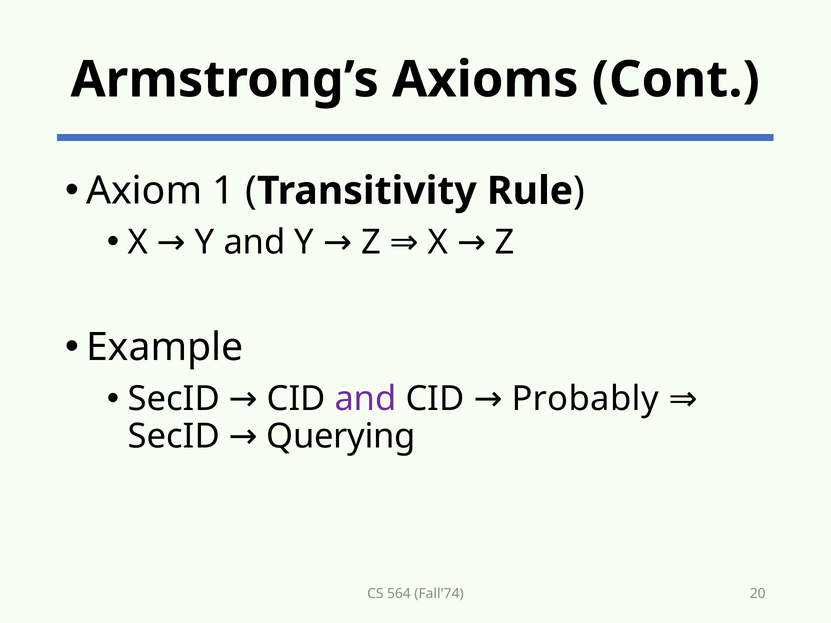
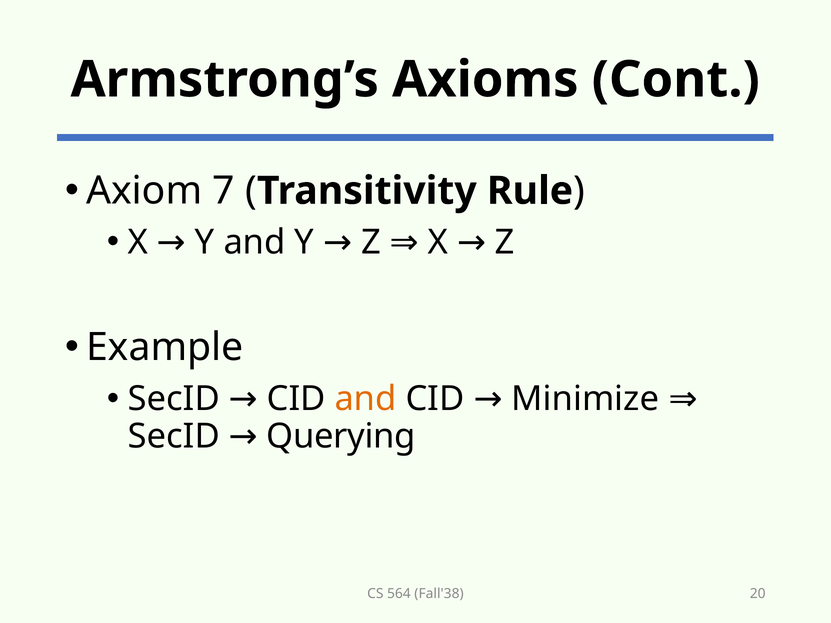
1: 1 -> 7
and at (366, 399) colour: purple -> orange
Probably: Probably -> Minimize
Fall'74: Fall'74 -> Fall'38
